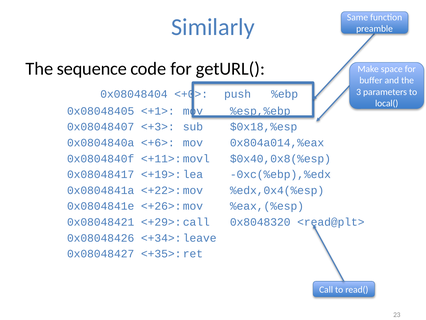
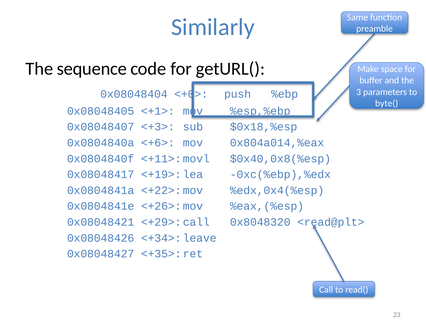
local(: local( -> byte(
